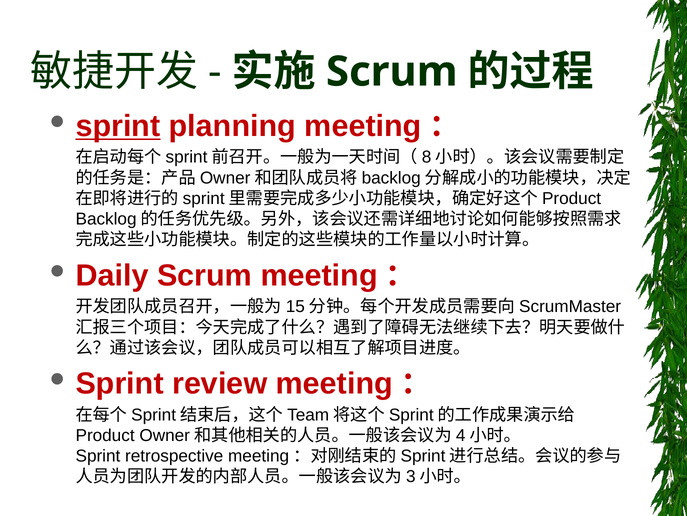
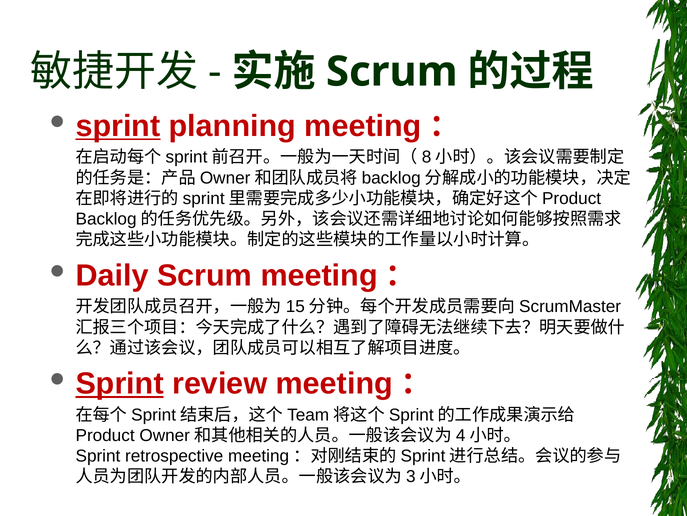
Sprint at (120, 383) underline: none -> present
